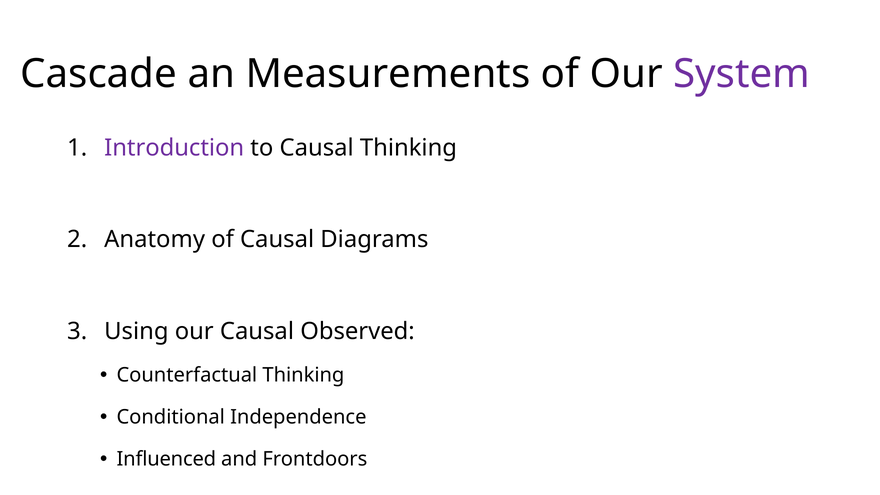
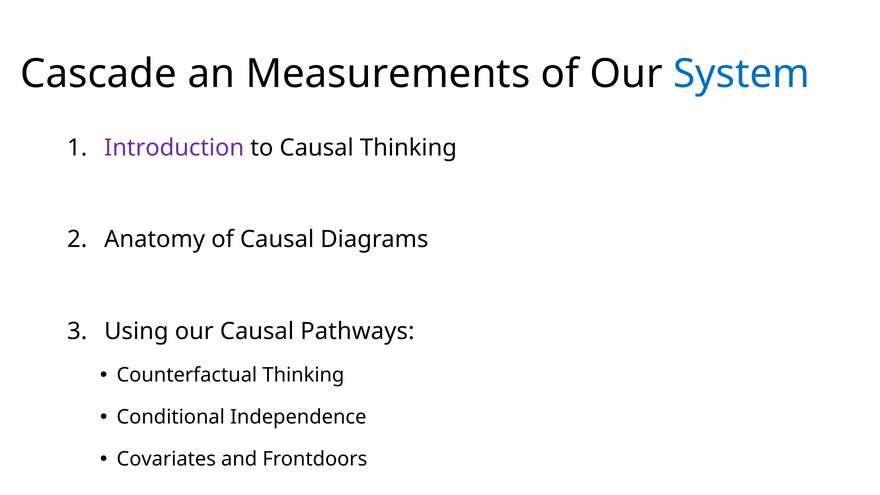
System colour: purple -> blue
Observed: Observed -> Pathways
Influenced: Influenced -> Covariates
